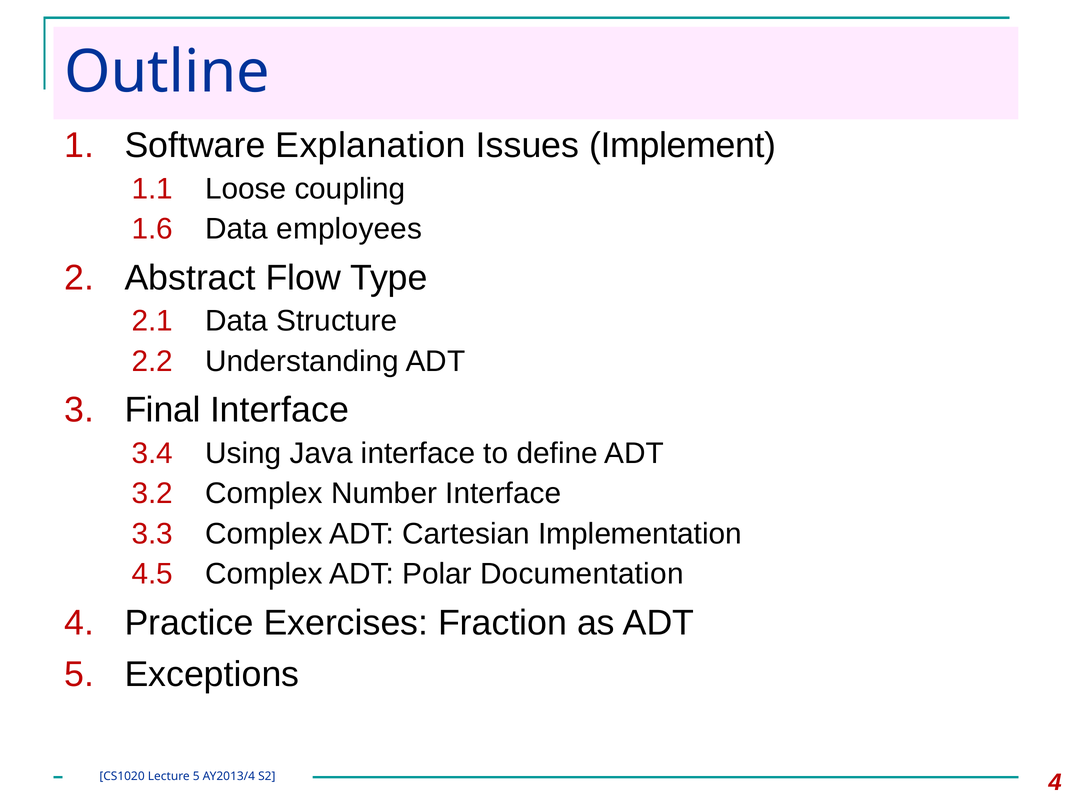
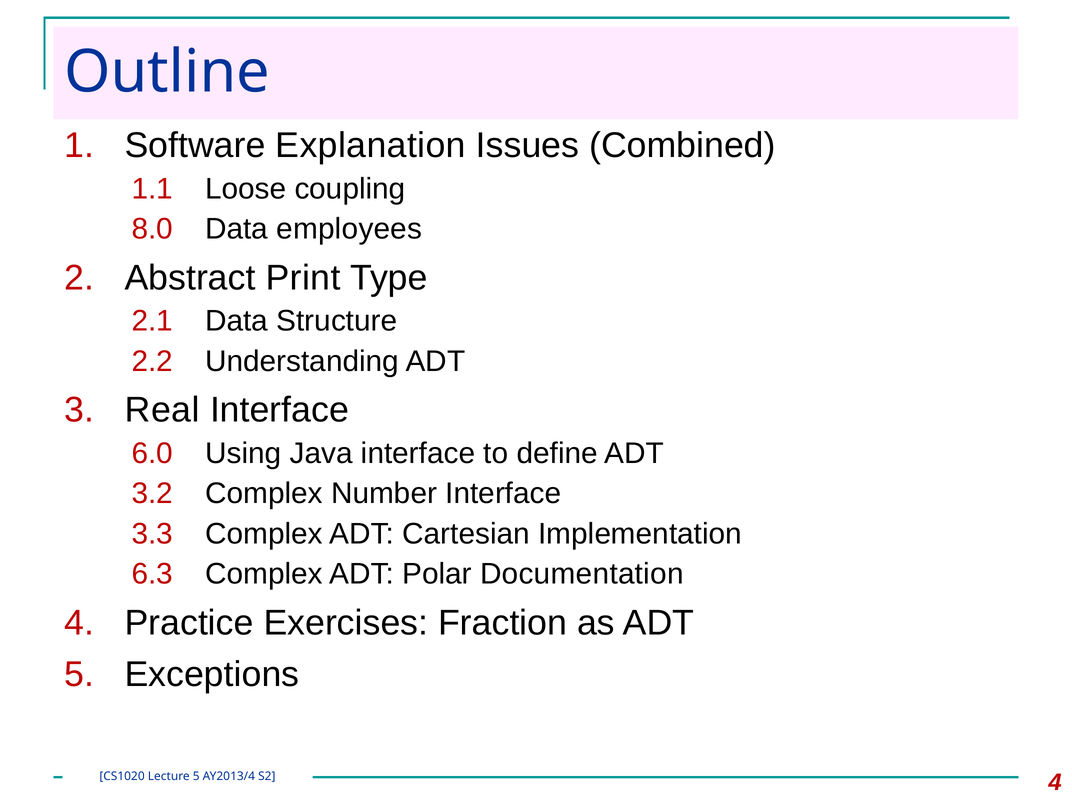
Implement: Implement -> Combined
1.6: 1.6 -> 8.0
Flow: Flow -> Print
Final: Final -> Real
3.4: 3.4 -> 6.0
4.5: 4.5 -> 6.3
